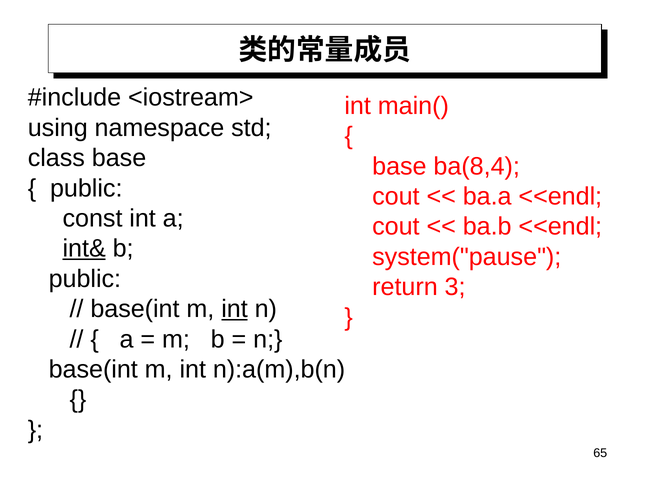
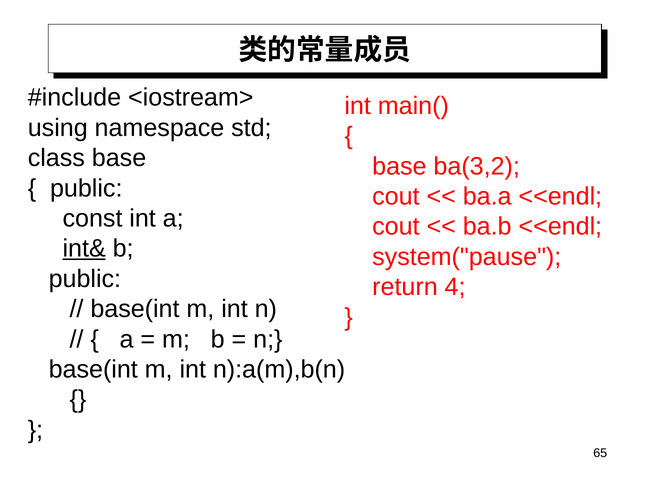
ba(8,4: ba(8,4 -> ba(3,2
3: 3 -> 4
int at (234, 309) underline: present -> none
